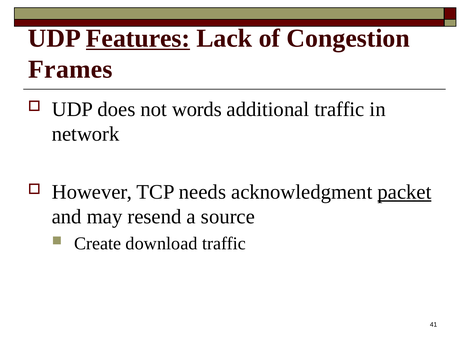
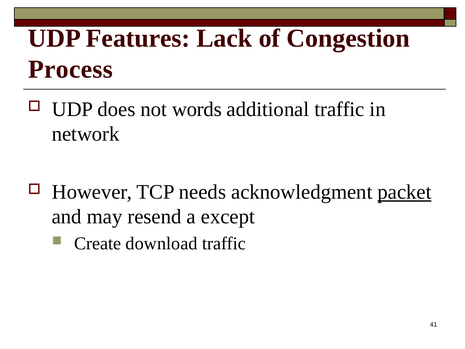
Features underline: present -> none
Frames: Frames -> Process
source: source -> except
